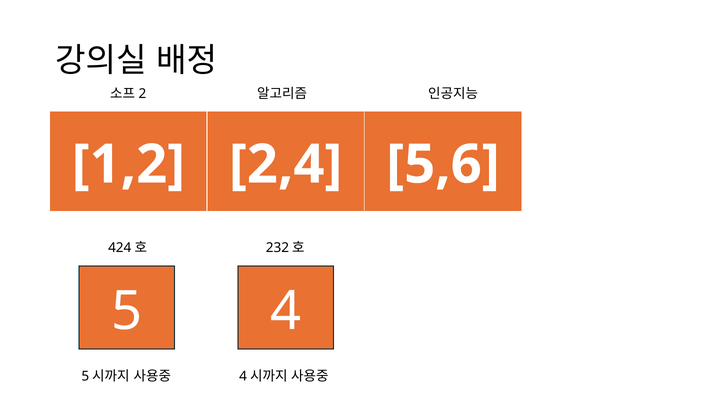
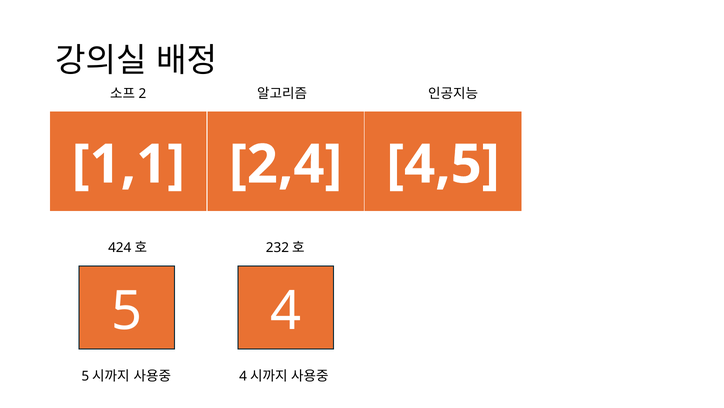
1,2: 1,2 -> 1,1
5,6: 5,6 -> 4,5
